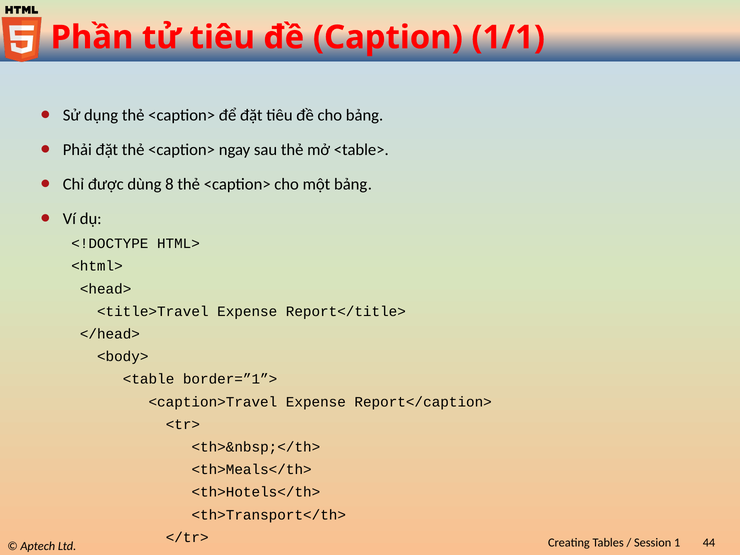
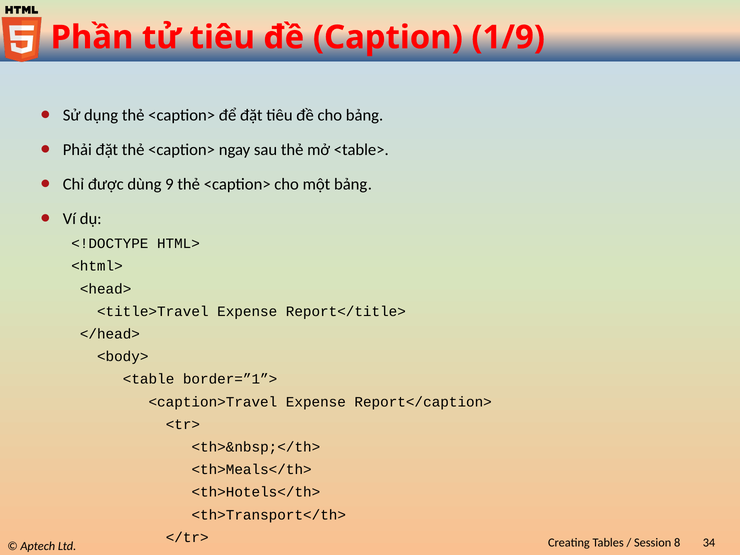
1/1: 1/1 -> 1/9
8: 8 -> 9
1: 1 -> 8
44: 44 -> 34
